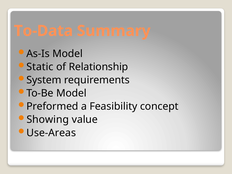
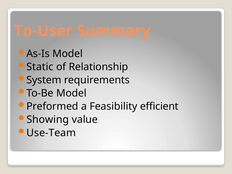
To-Data: To-Data -> To-User
concept: concept -> efficient
Use-Areas: Use-Areas -> Use-Team
